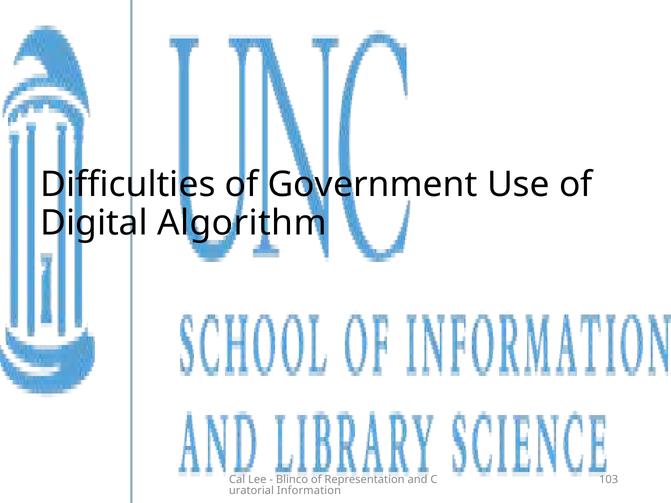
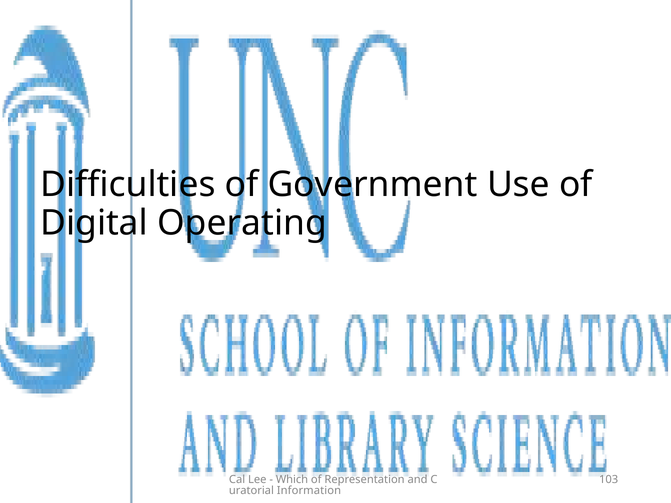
Algorithm: Algorithm -> Operating
Blinco: Blinco -> Which
